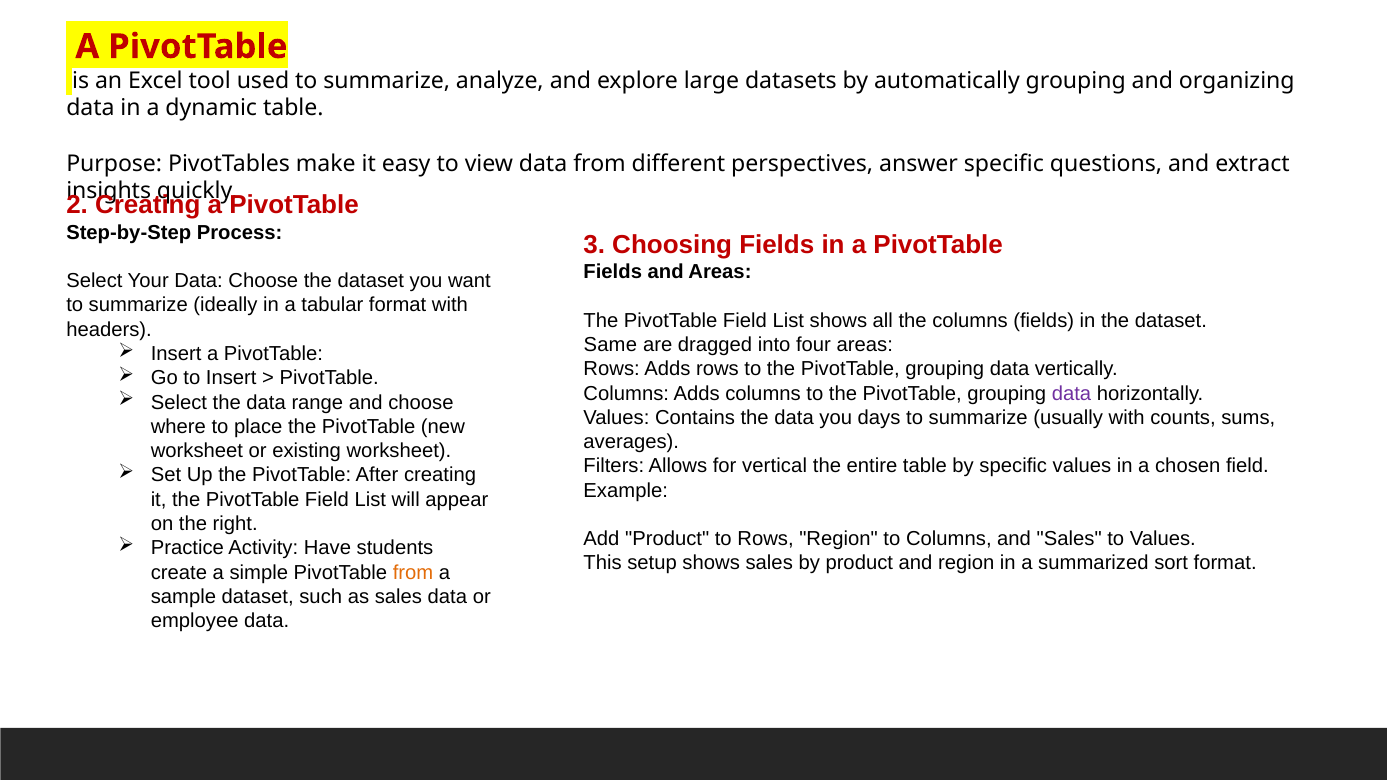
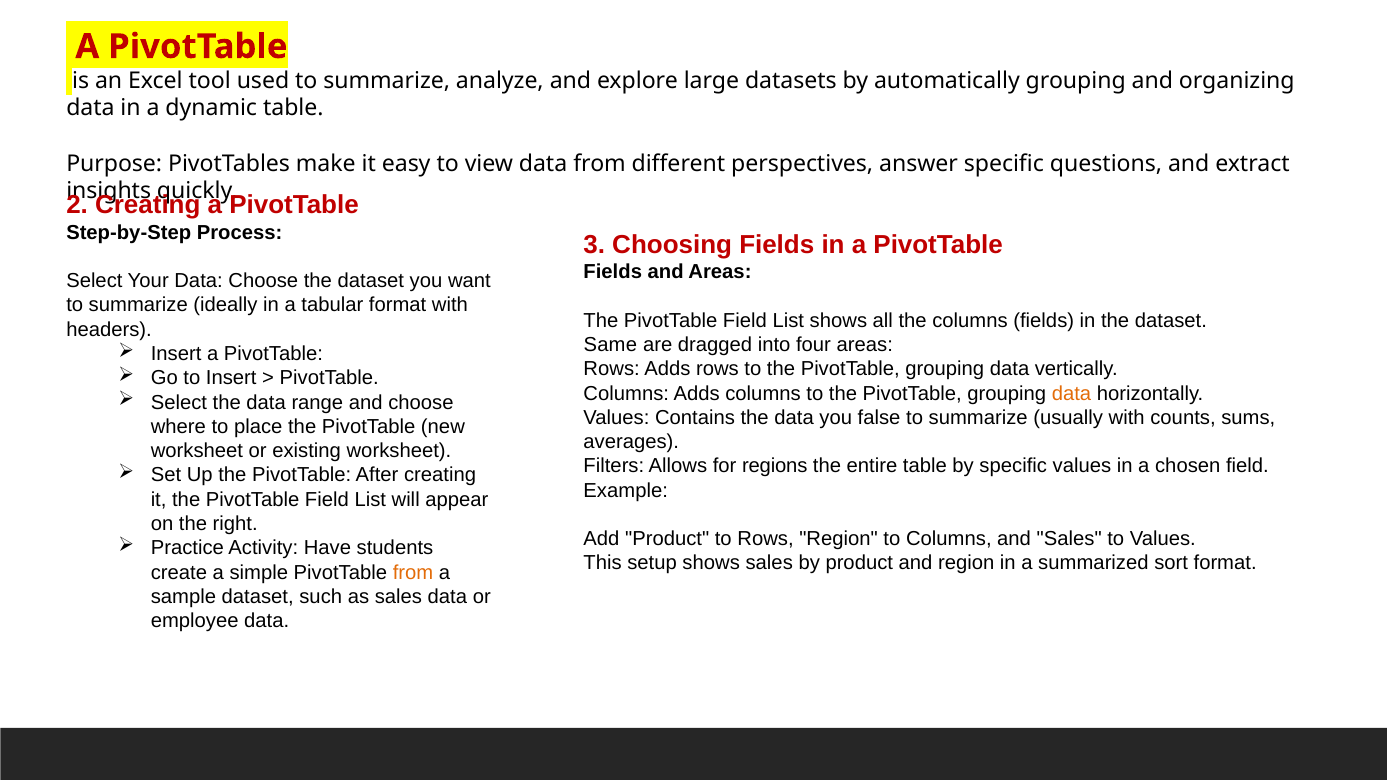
data at (1072, 393) colour: purple -> orange
days: days -> false
vertical: vertical -> regions
